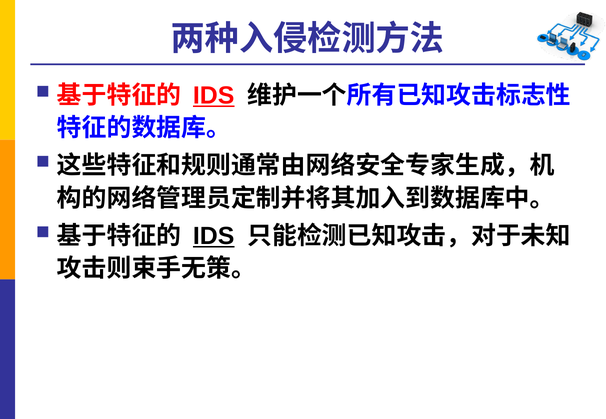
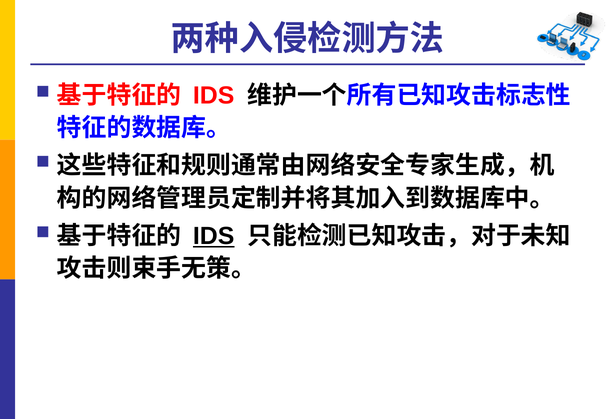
IDS at (214, 96) underline: present -> none
